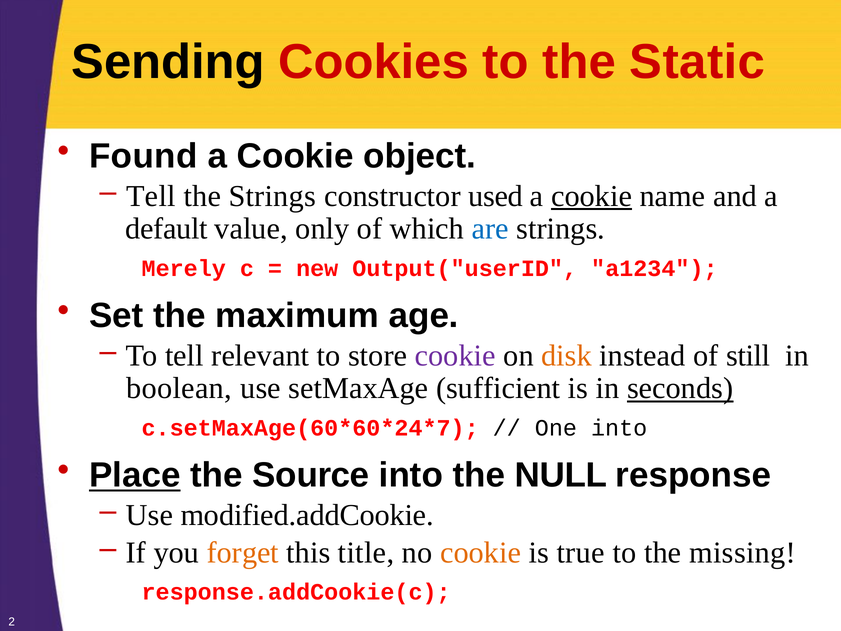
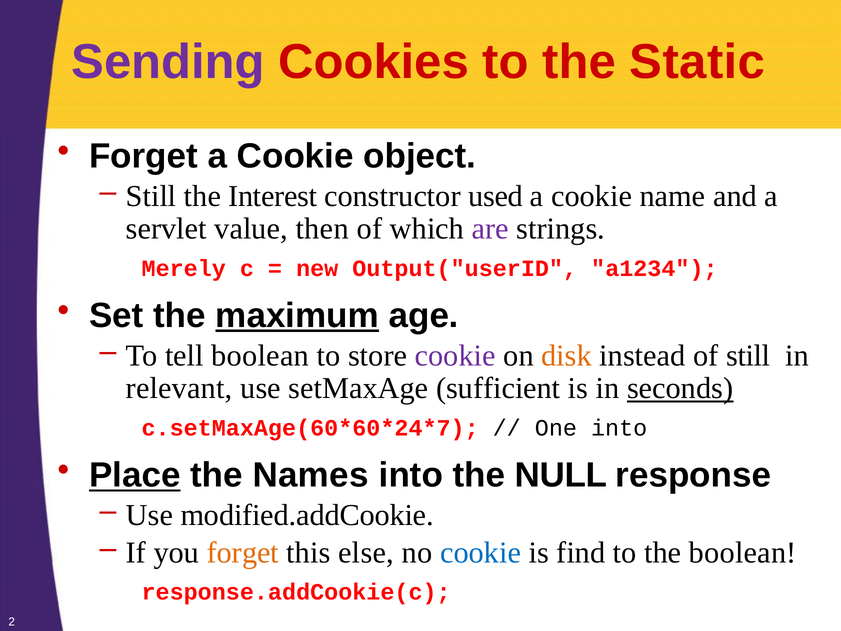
Sending colour: black -> purple
Found at (143, 156): Found -> Forget
Tell at (151, 196): Tell -> Still
the Strings: Strings -> Interest
cookie at (592, 196) underline: present -> none
default: default -> servlet
only: only -> then
are colour: blue -> purple
maximum underline: none -> present
tell relevant: relevant -> boolean
boolean: boolean -> relevant
Source: Source -> Names
title: title -> else
cookie at (481, 552) colour: orange -> blue
true: true -> find
the missing: missing -> boolean
